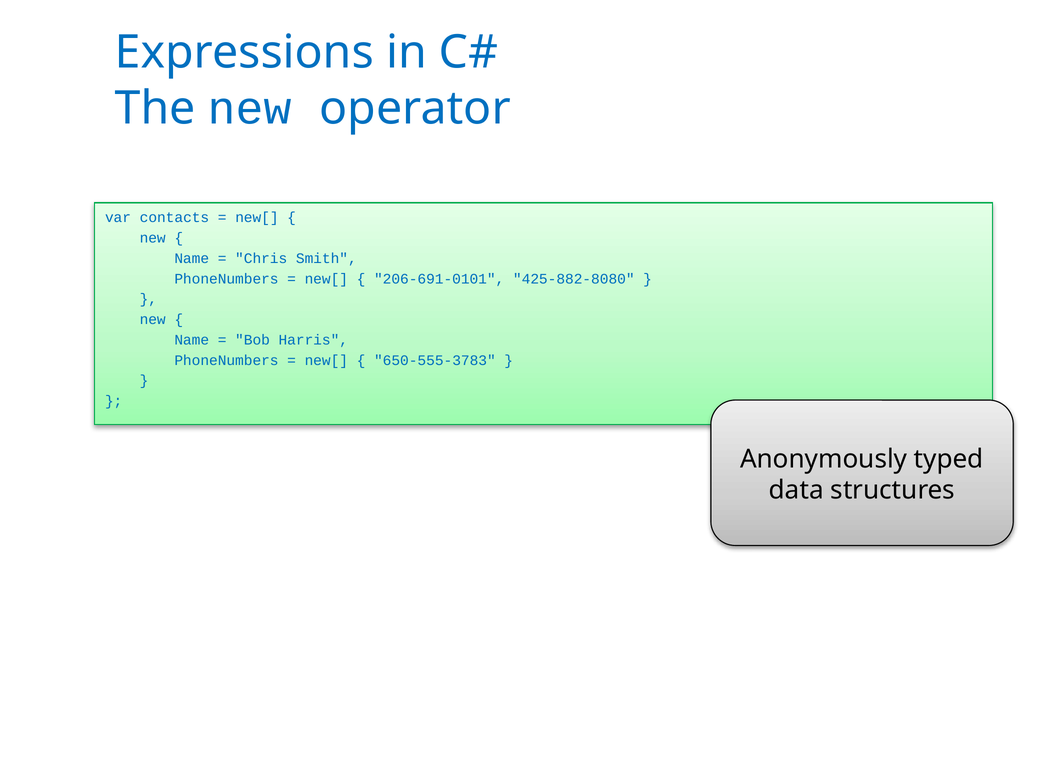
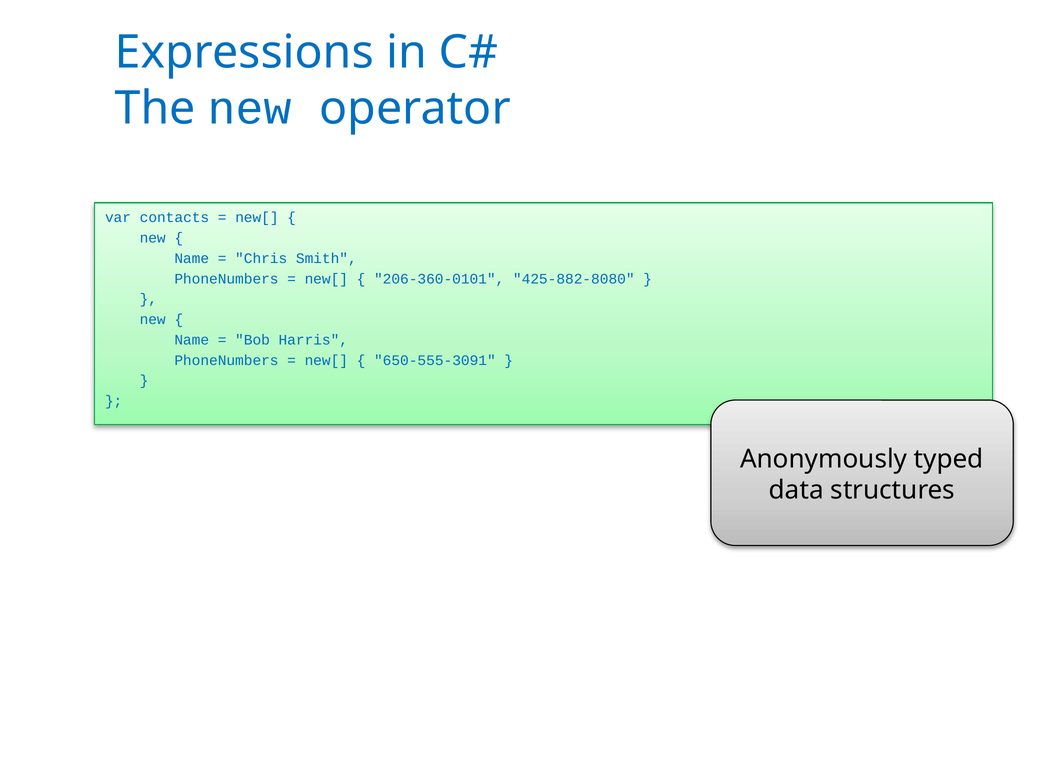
206-691-0101: 206-691-0101 -> 206-360-0101
650-555-3783: 650-555-3783 -> 650-555-3091
